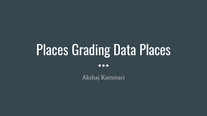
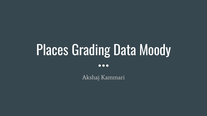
Data Places: Places -> Moody
